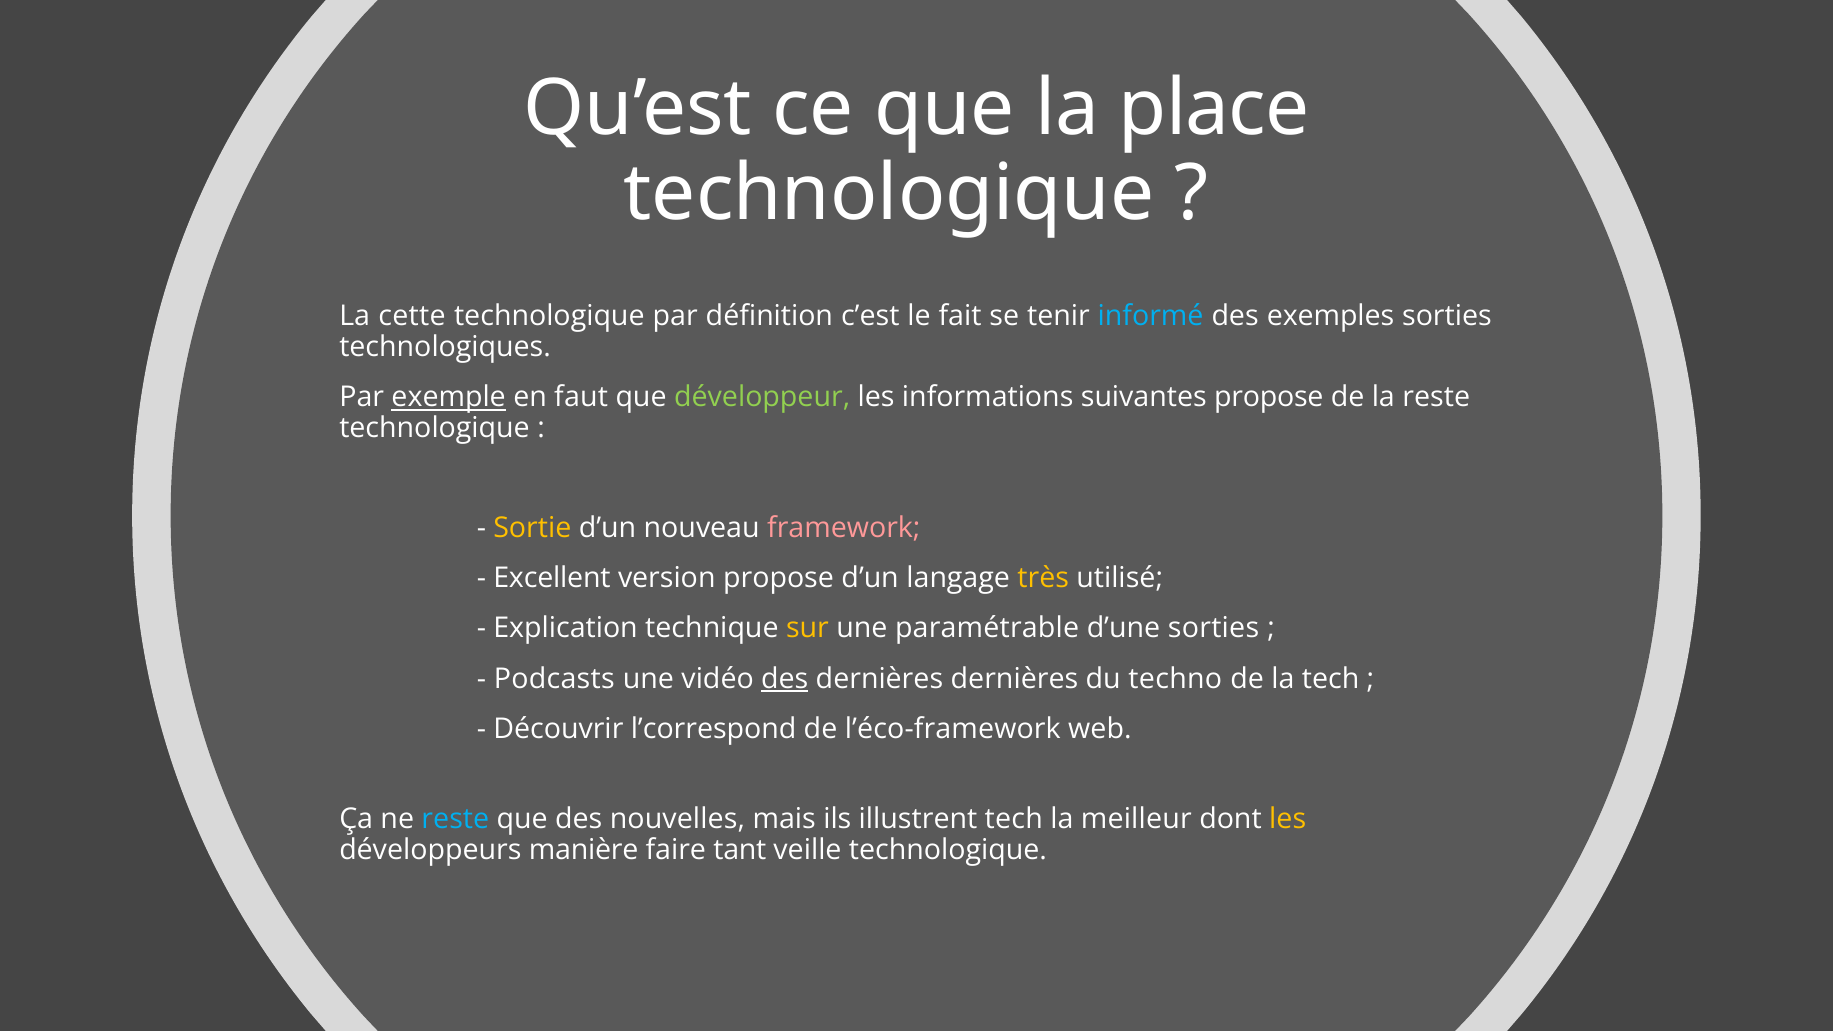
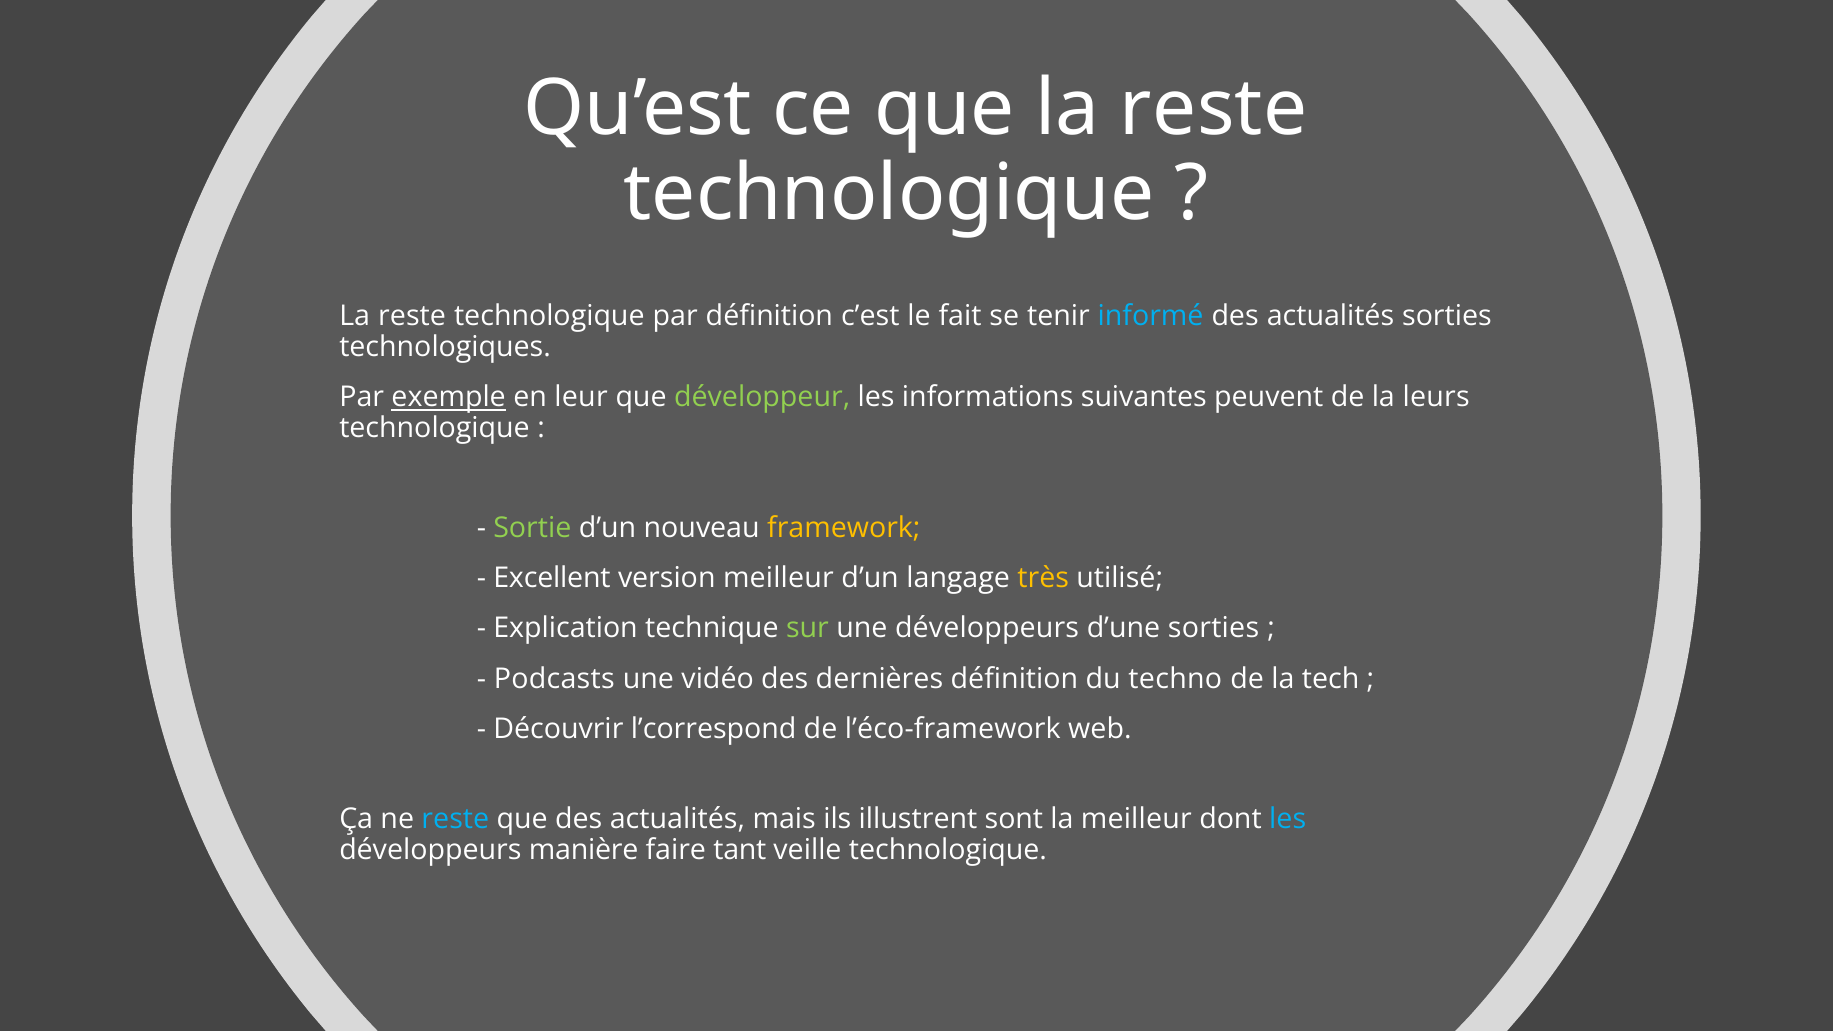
que la place: place -> reste
cette at (412, 316): cette -> reste
exemples at (1330, 316): exemples -> actualités
faut: faut -> leur
suivantes propose: propose -> peuvent
la reste: reste -> leurs
Sortie colour: yellow -> light green
framework colour: pink -> yellow
version propose: propose -> meilleur
sur colour: yellow -> light green
une paramétrable: paramétrable -> développeurs
des at (785, 679) underline: present -> none
dernières dernières: dernières -> définition
que des nouvelles: nouvelles -> actualités
illustrent tech: tech -> sont
les at (1288, 819) colour: yellow -> light blue
